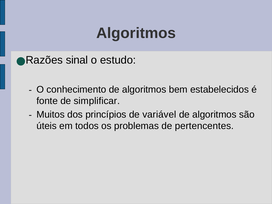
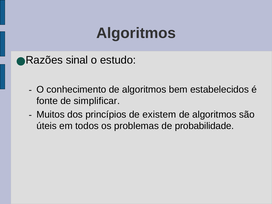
variável: variável -> existem
pertencentes: pertencentes -> probabilidade
